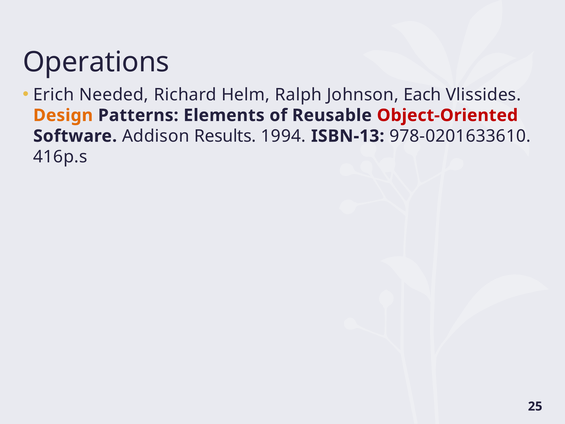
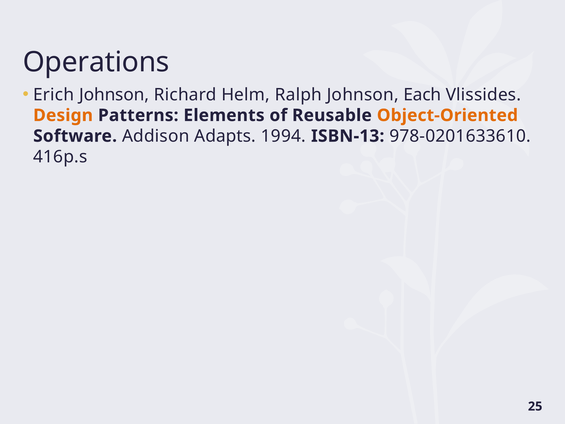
Erich Needed: Needed -> Johnson
Object-Oriented colour: red -> orange
Results: Results -> Adapts
